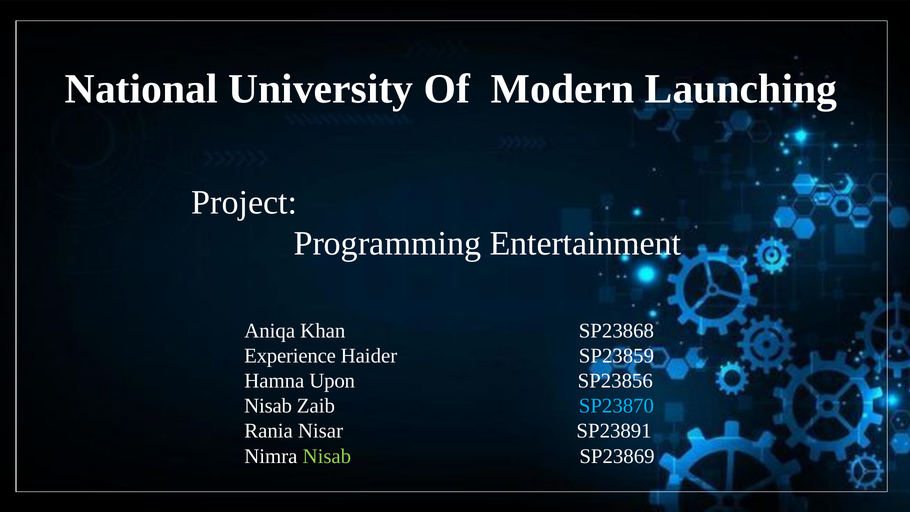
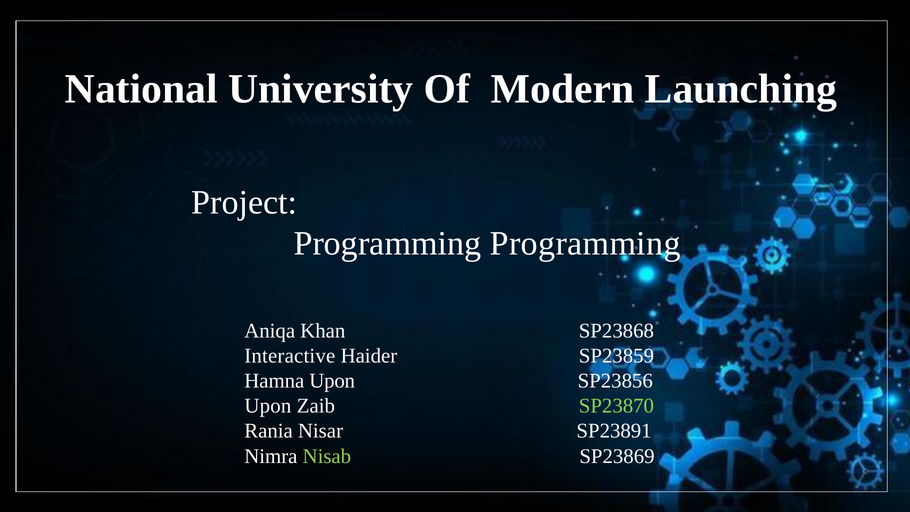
Programming Entertainment: Entertainment -> Programming
Experience: Experience -> Interactive
Nisab at (268, 406): Nisab -> Upon
SP23870 colour: light blue -> light green
